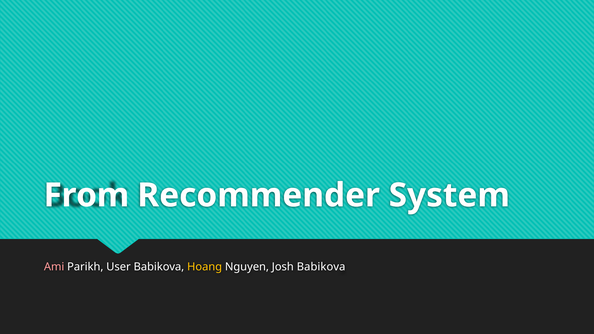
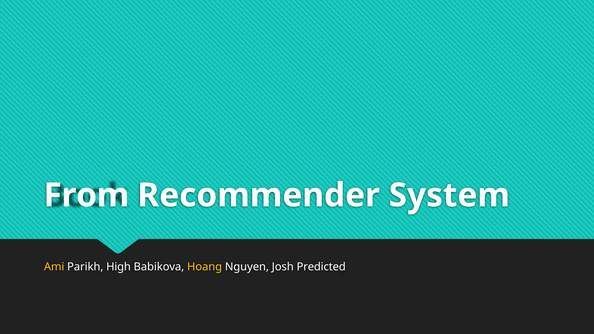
Ami colour: pink -> yellow
User: User -> High
Josh Babikova: Babikova -> Predicted
